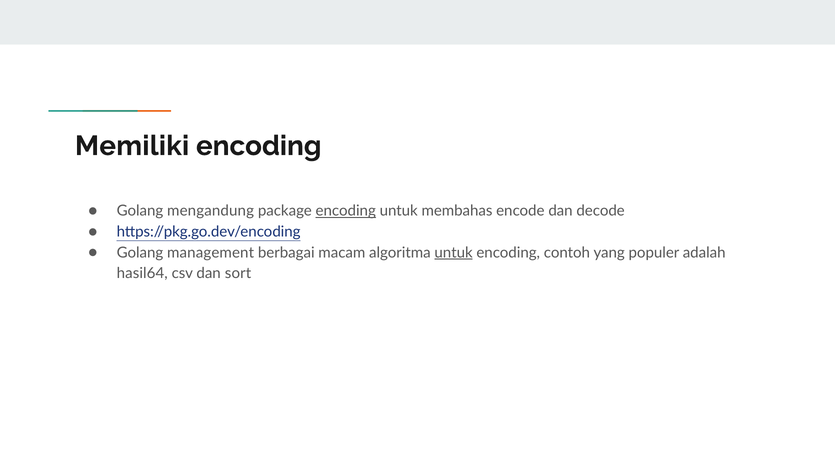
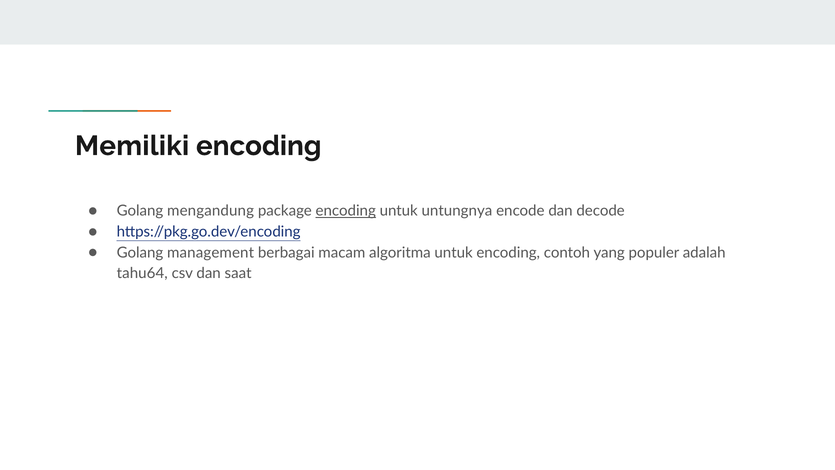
membahas: membahas -> untungnya
untuk at (454, 252) underline: present -> none
hasil64: hasil64 -> tahu64
sort: sort -> saat
